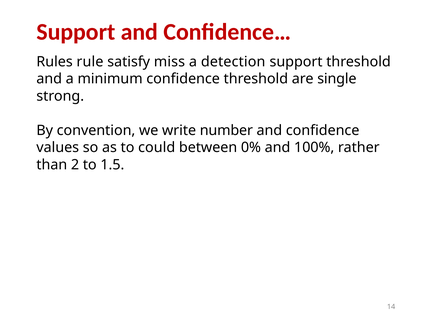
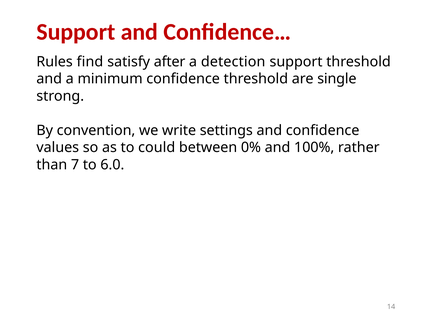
rule: rule -> find
miss: miss -> after
number: number -> settings
2: 2 -> 7
1.5: 1.5 -> 6.0
